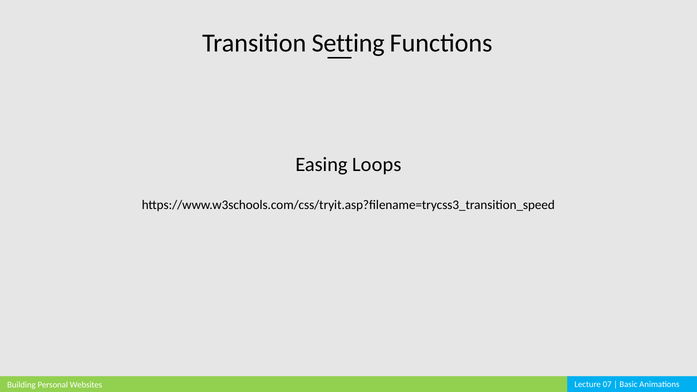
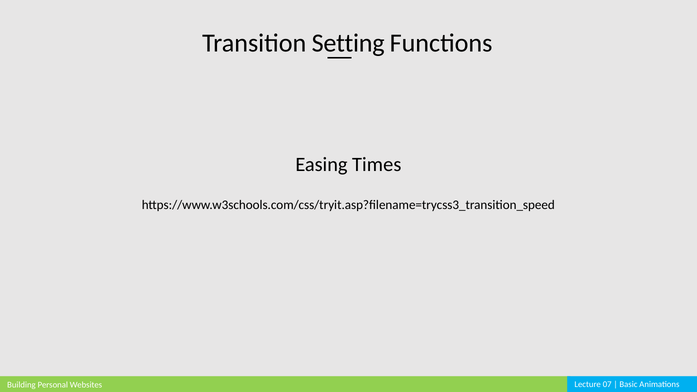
Loops: Loops -> Times
